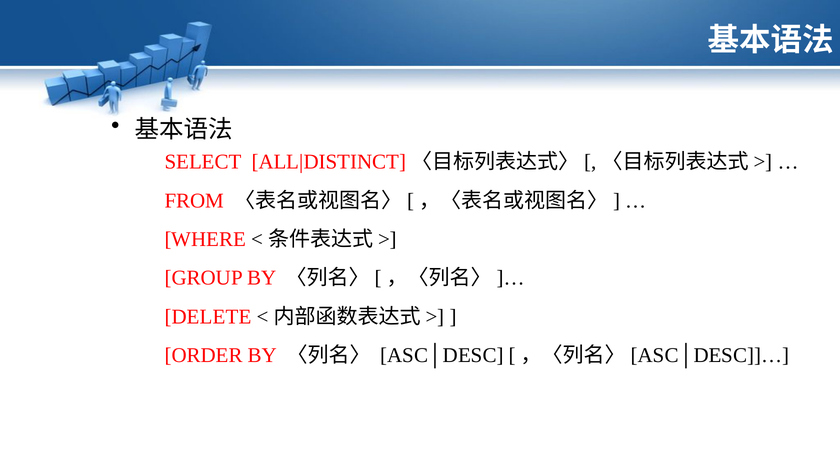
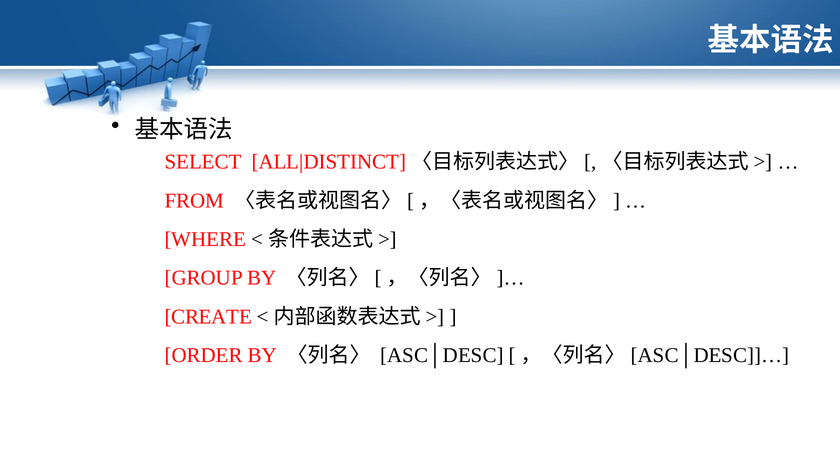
DELETE: DELETE -> CREATE
